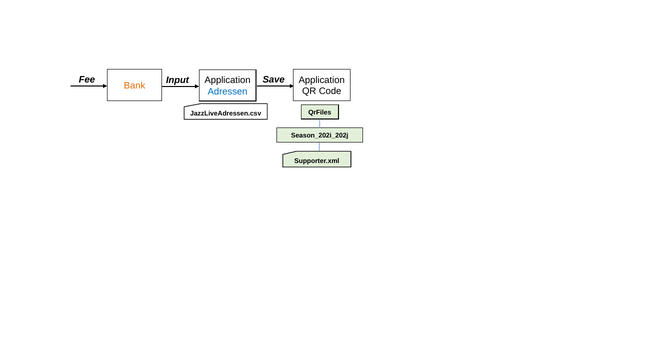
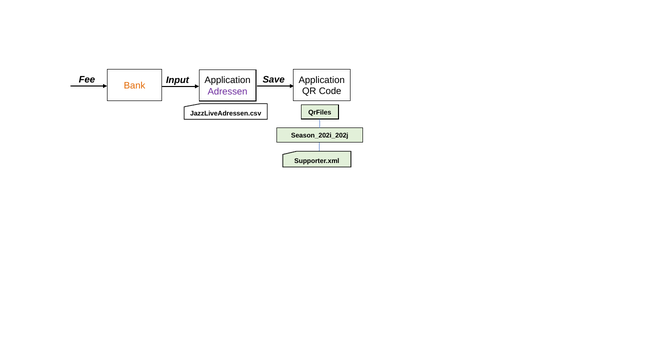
Adressen colour: blue -> purple
